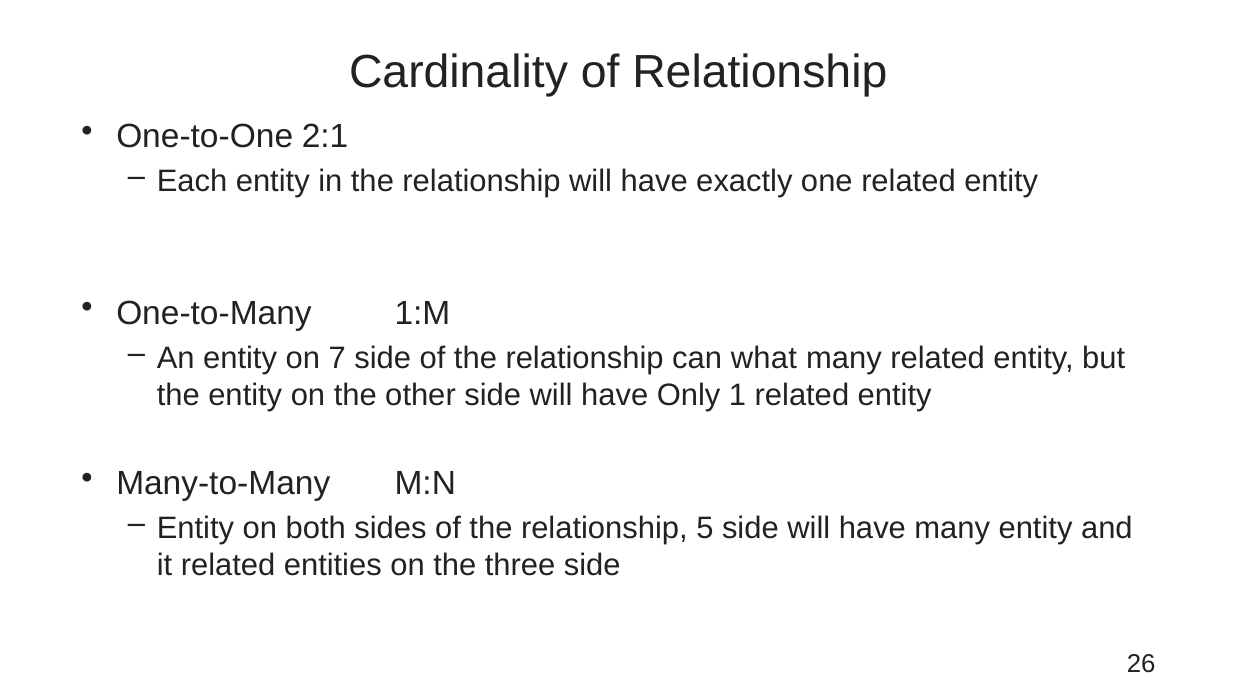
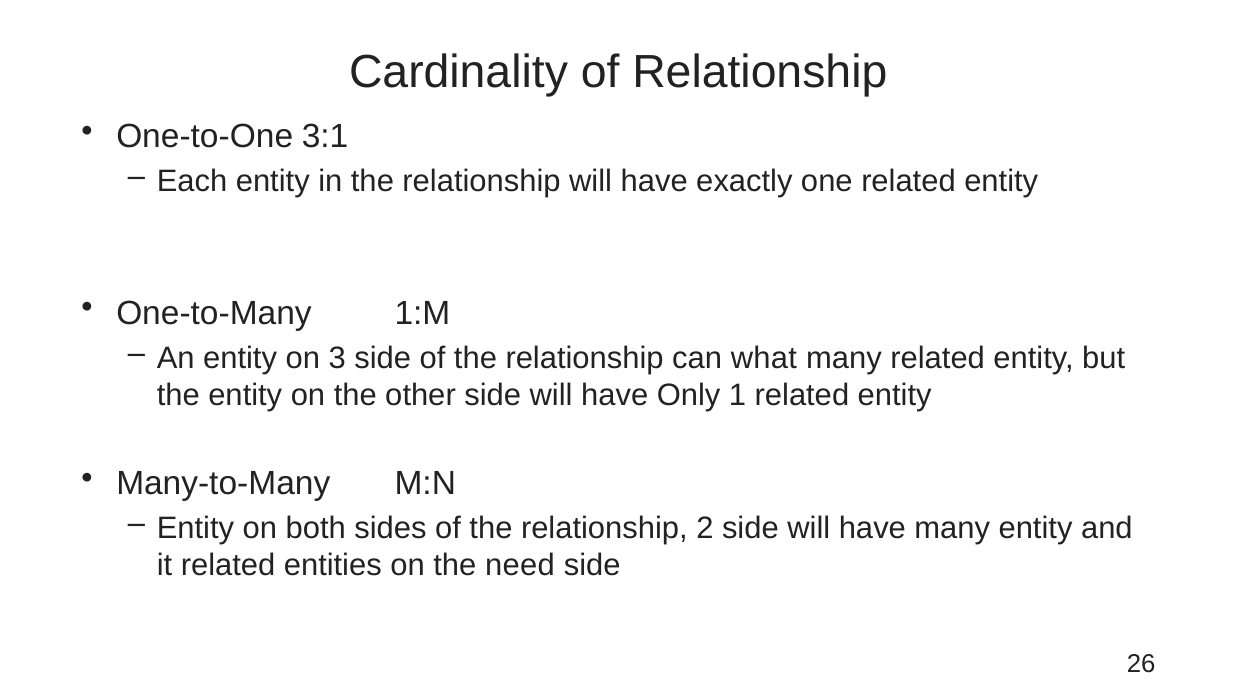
2:1: 2:1 -> 3:1
7: 7 -> 3
5: 5 -> 2
three: three -> need
